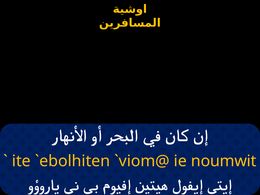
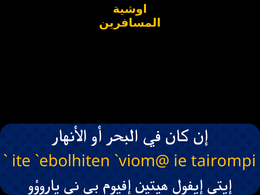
noumwit: noumwit -> tairompi
